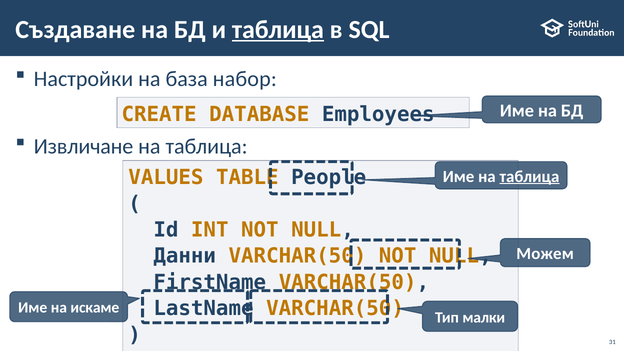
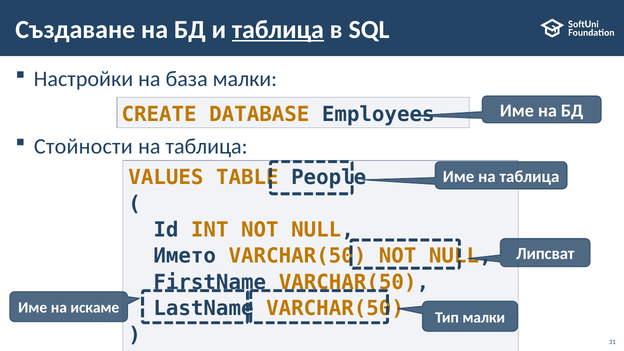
база набор: набор -> малки
Извличане: Извличане -> Стойности
таблица at (529, 176) underline: present -> none
Можем: Можем -> Липсват
Данни: Данни -> Името
